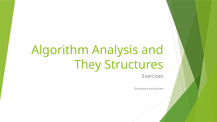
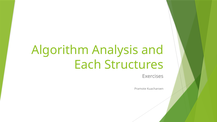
They: They -> Each
